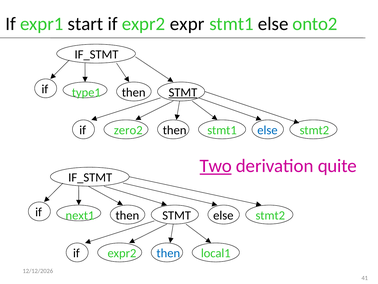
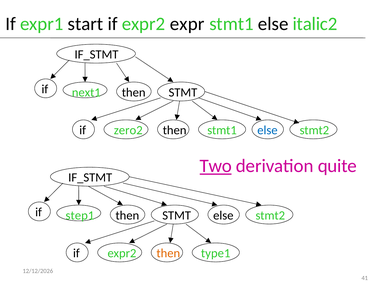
onto2: onto2 -> italic2
type1: type1 -> next1
STMT at (183, 92) underline: present -> none
next1: next1 -> step1
then at (168, 253) colour: blue -> orange
local1: local1 -> type1
